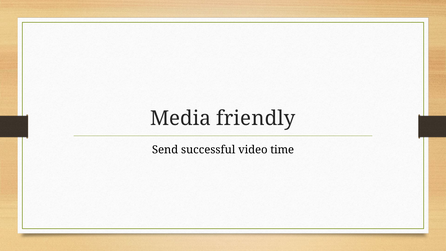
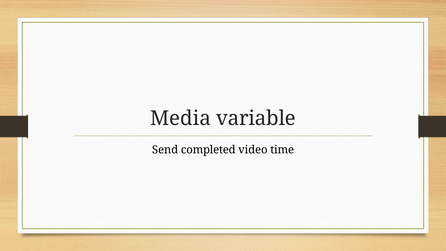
friendly: friendly -> variable
successful: successful -> completed
